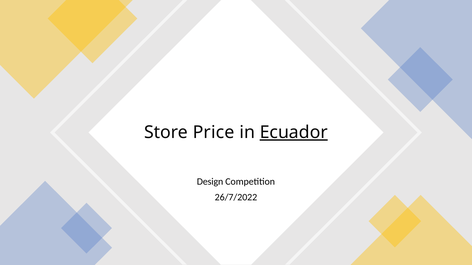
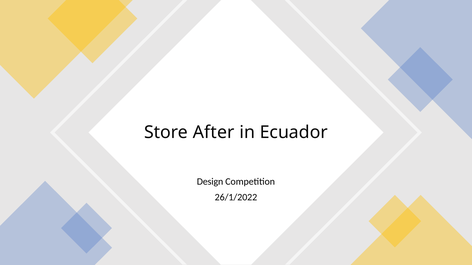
Price: Price -> After
Ecuador underline: present -> none
26/7/2022: 26/7/2022 -> 26/1/2022
